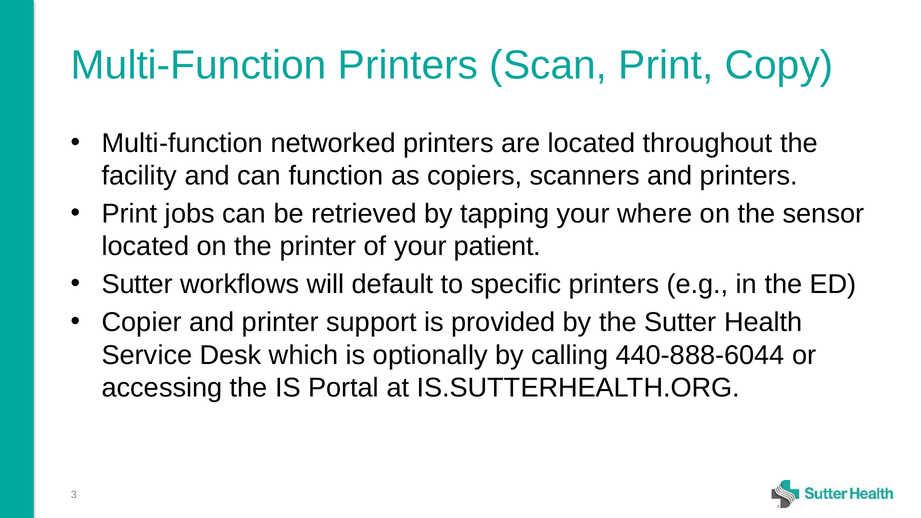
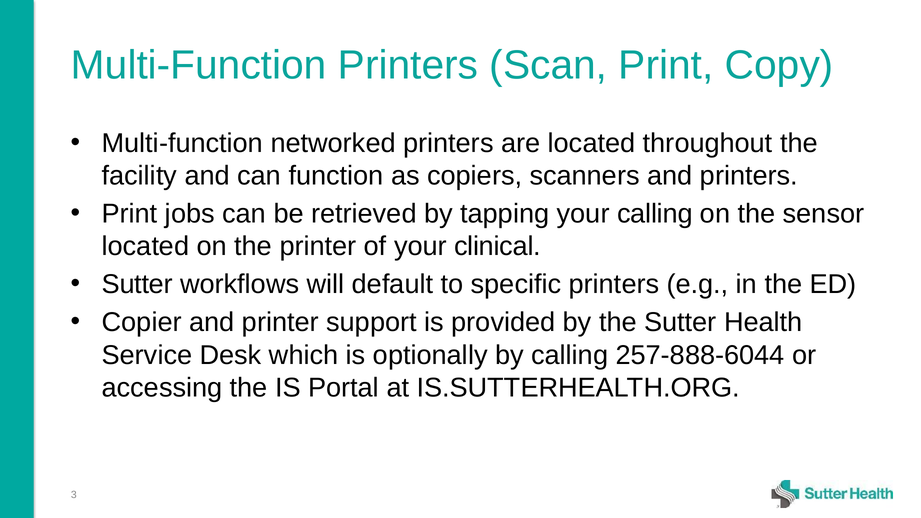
your where: where -> calling
patient: patient -> clinical
440-888-6044: 440-888-6044 -> 257-888-6044
